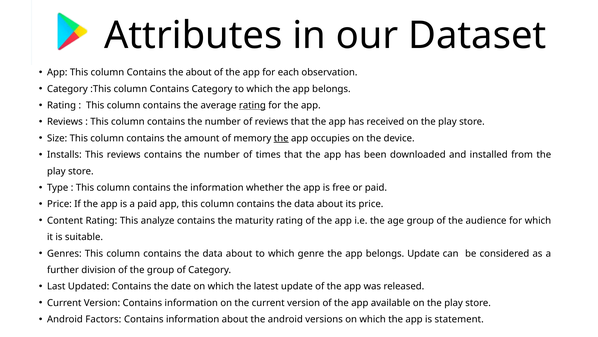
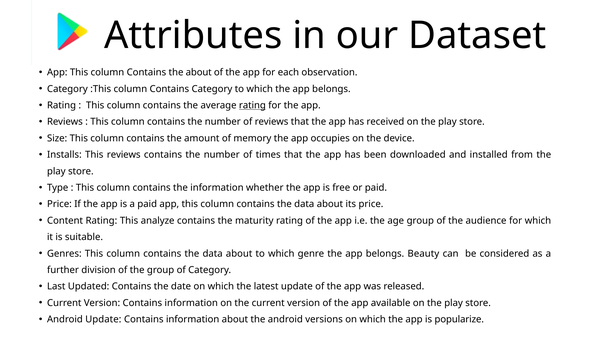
the at (281, 138) underline: present -> none
belongs Update: Update -> Beauty
Android Factors: Factors -> Update
statement: statement -> popularize
